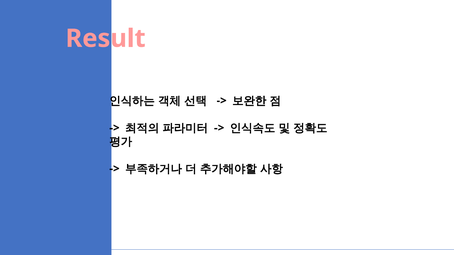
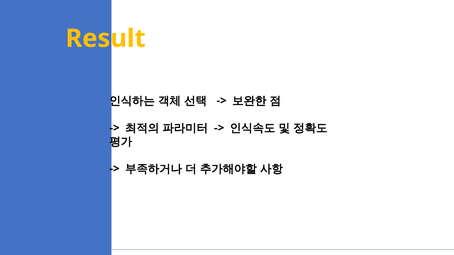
Result colour: pink -> yellow
